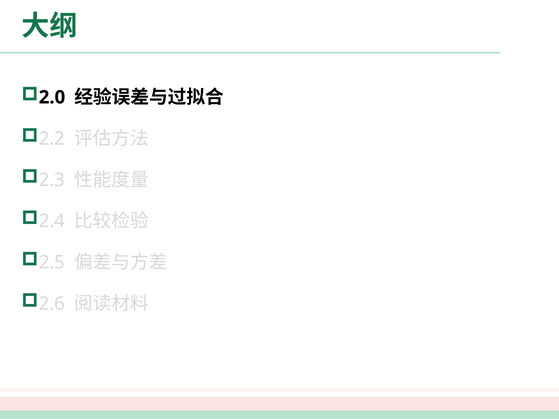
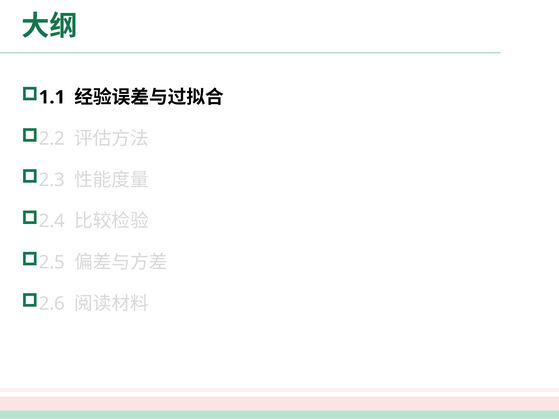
2.0: 2.0 -> 1.1
